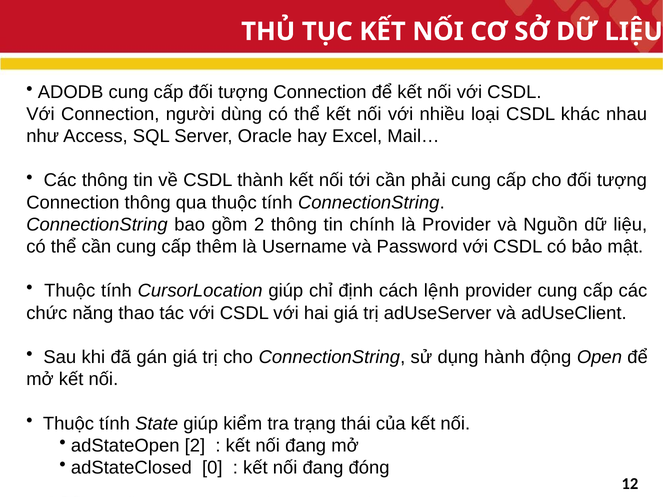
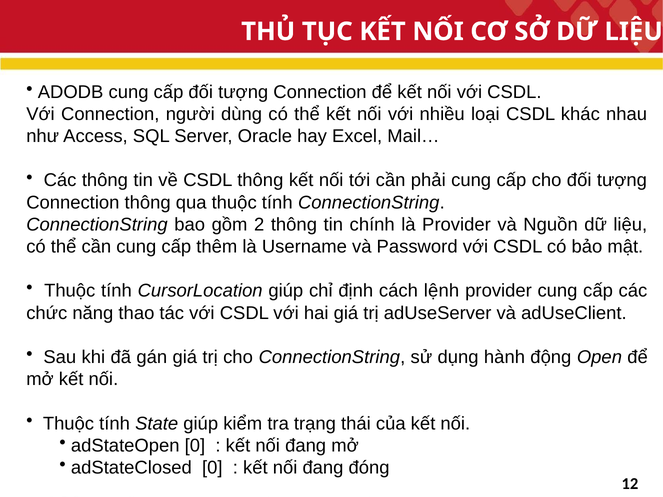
CSDL thành: thành -> thông
adStateOpen 2: 2 -> 0
